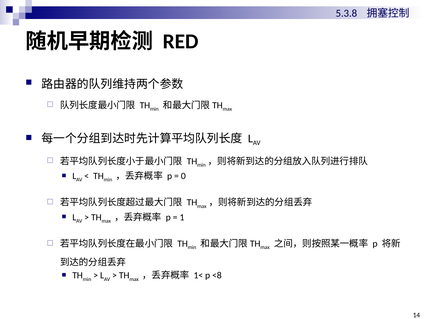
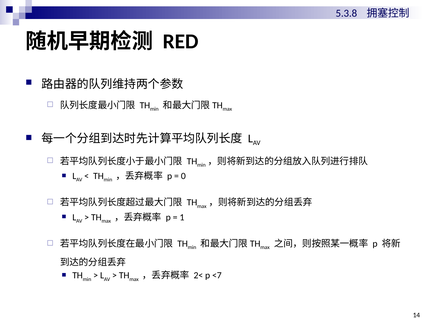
1<: 1< -> 2<
<8: <8 -> <7
